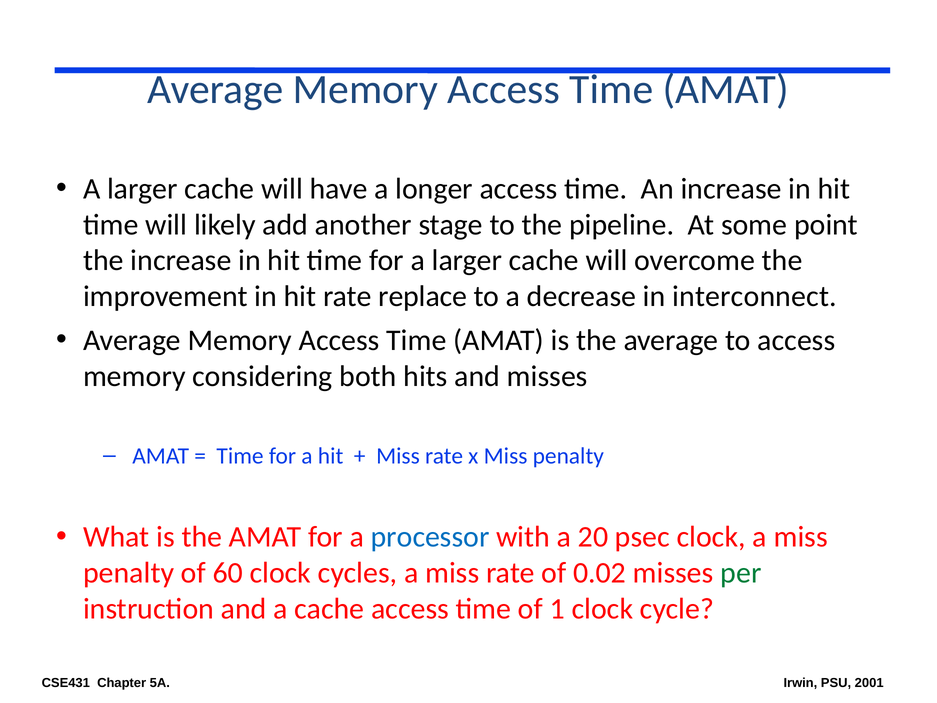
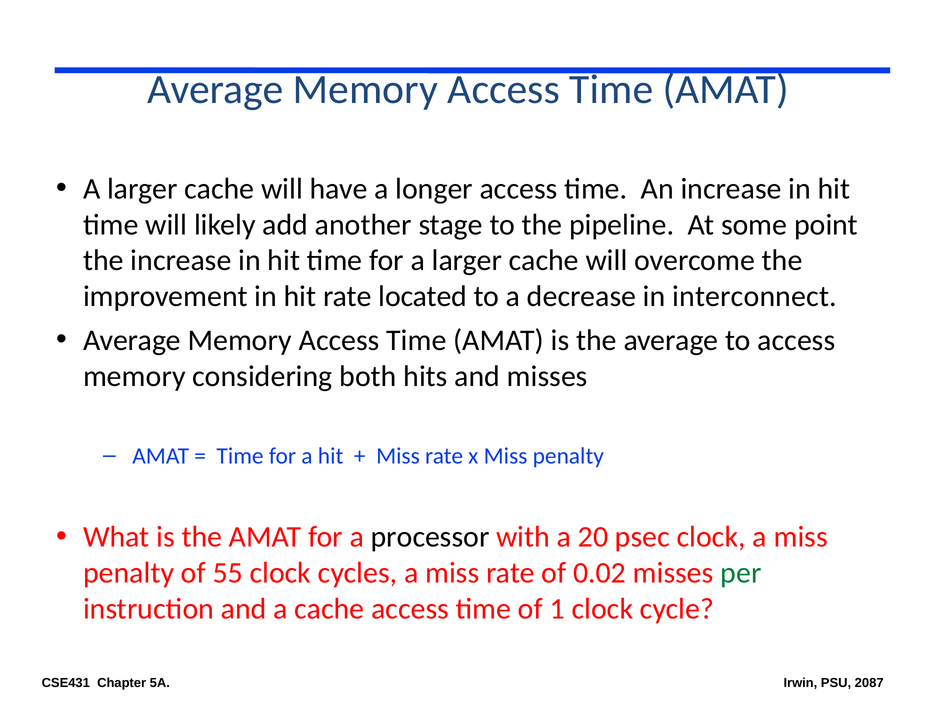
replace: replace -> located
processor colour: blue -> black
60: 60 -> 55
2001: 2001 -> 2087
